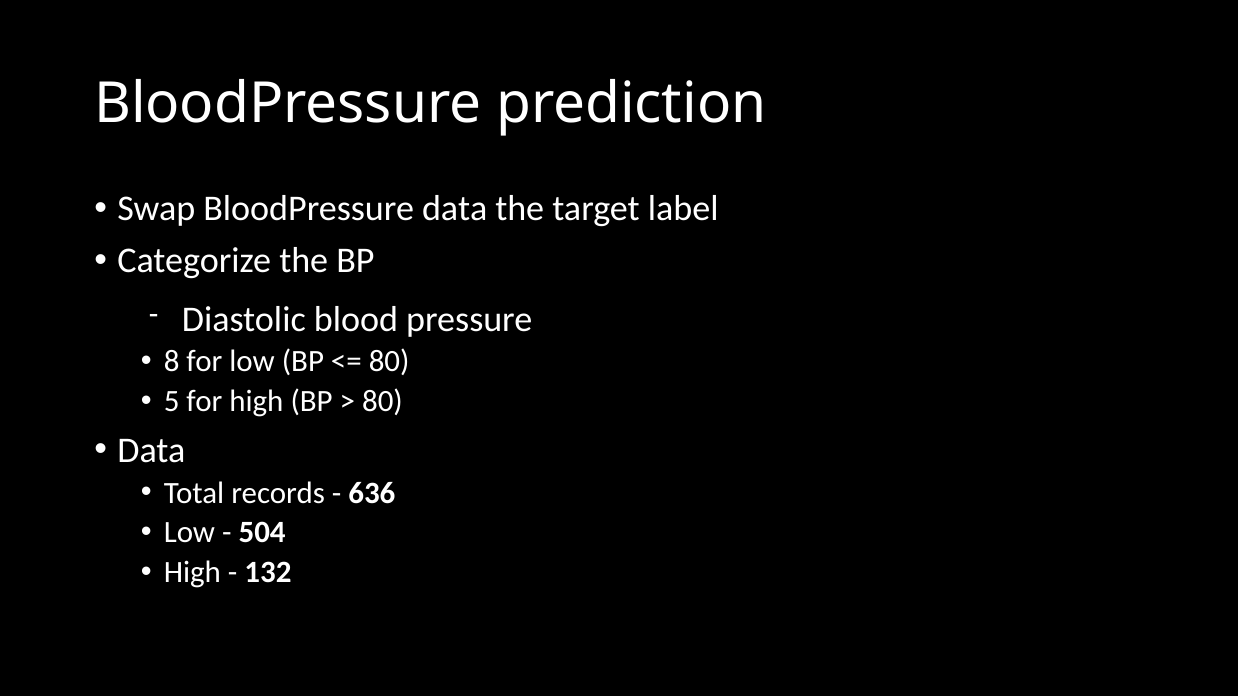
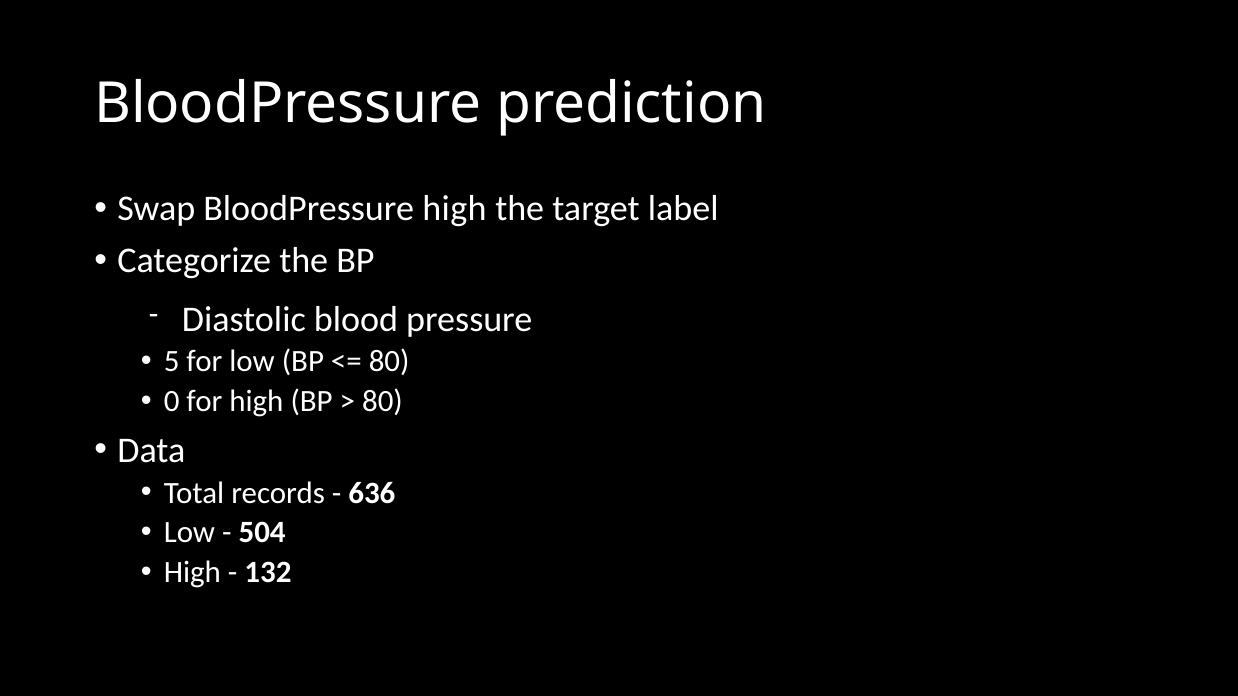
BloodPressure data: data -> high
8: 8 -> 5
5: 5 -> 0
